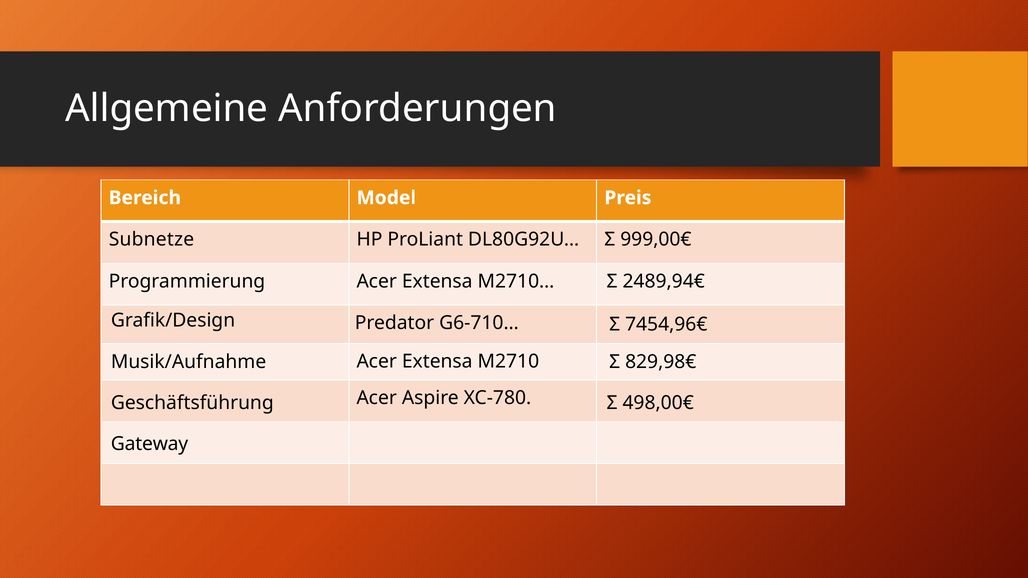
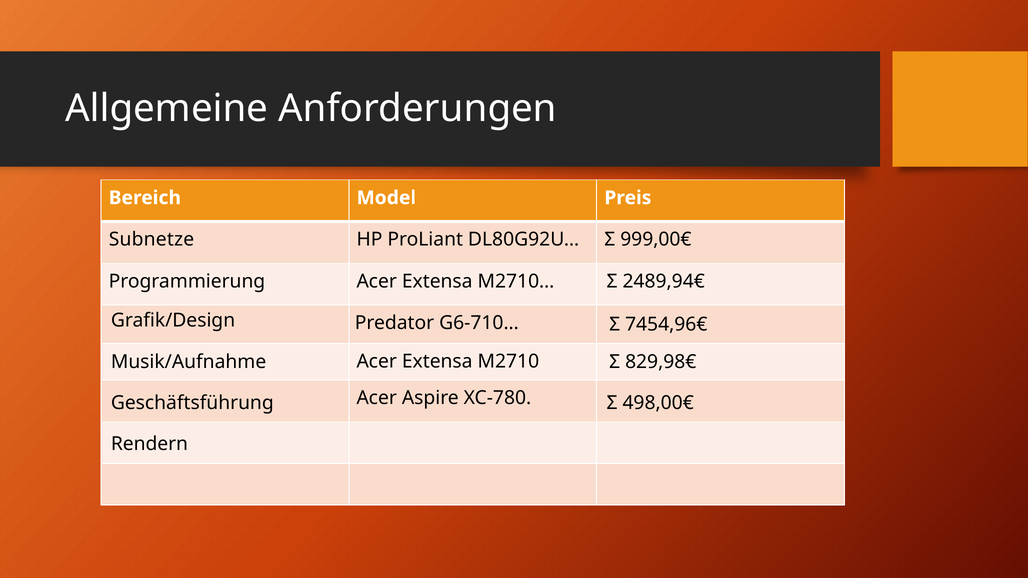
Gateway: Gateway -> Rendern
